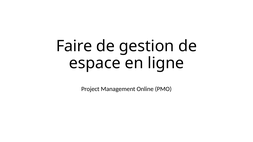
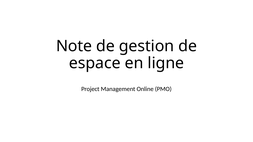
Faire: Faire -> Note
